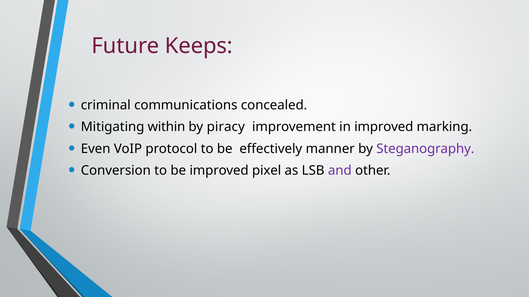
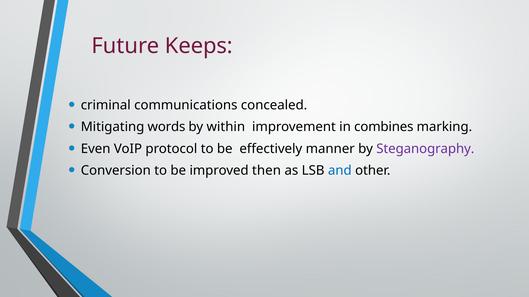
within: within -> words
piracy: piracy -> within
in improved: improved -> combines
pixel: pixel -> then
and colour: purple -> blue
